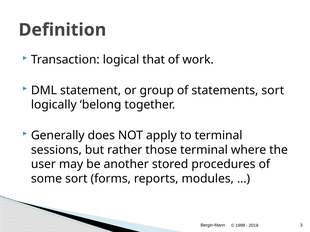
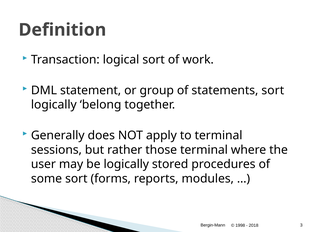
logical that: that -> sort
be another: another -> logically
